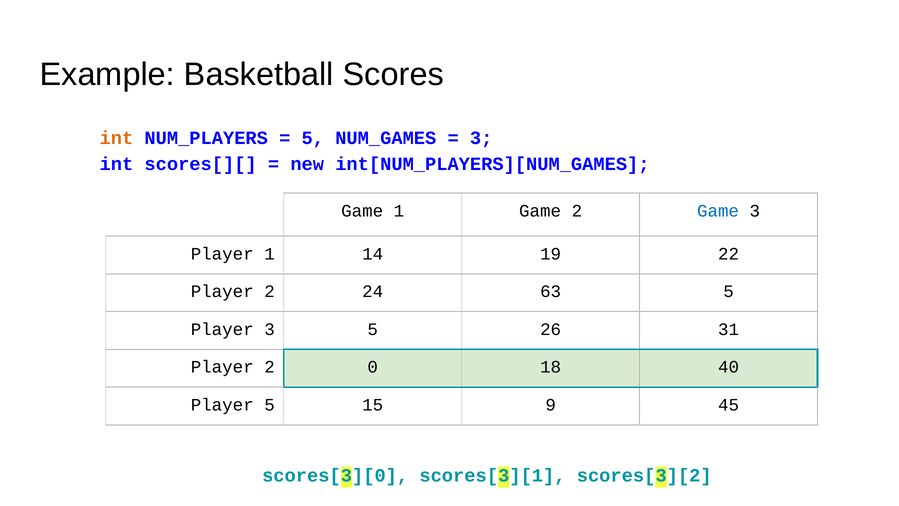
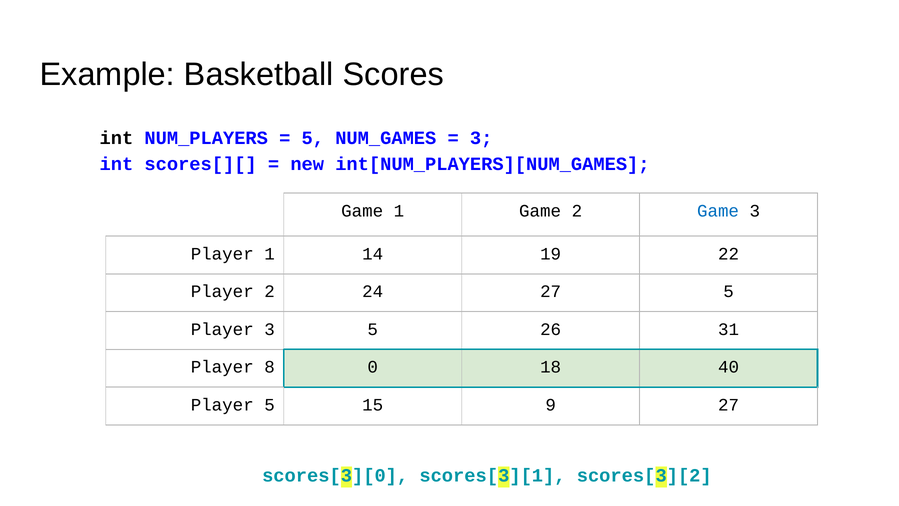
int at (116, 138) colour: orange -> black
24 63: 63 -> 27
2 at (270, 367): 2 -> 8
9 45: 45 -> 27
